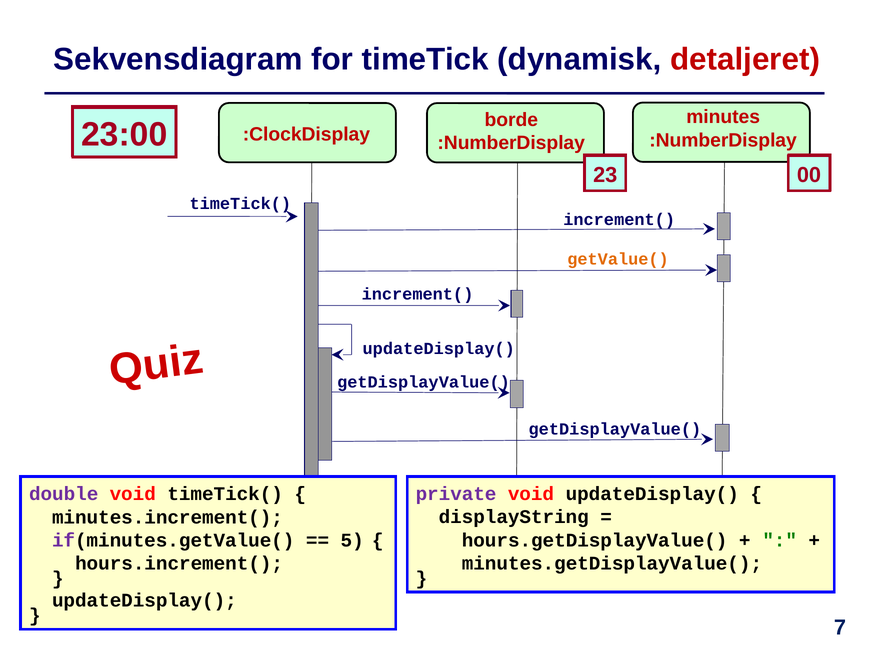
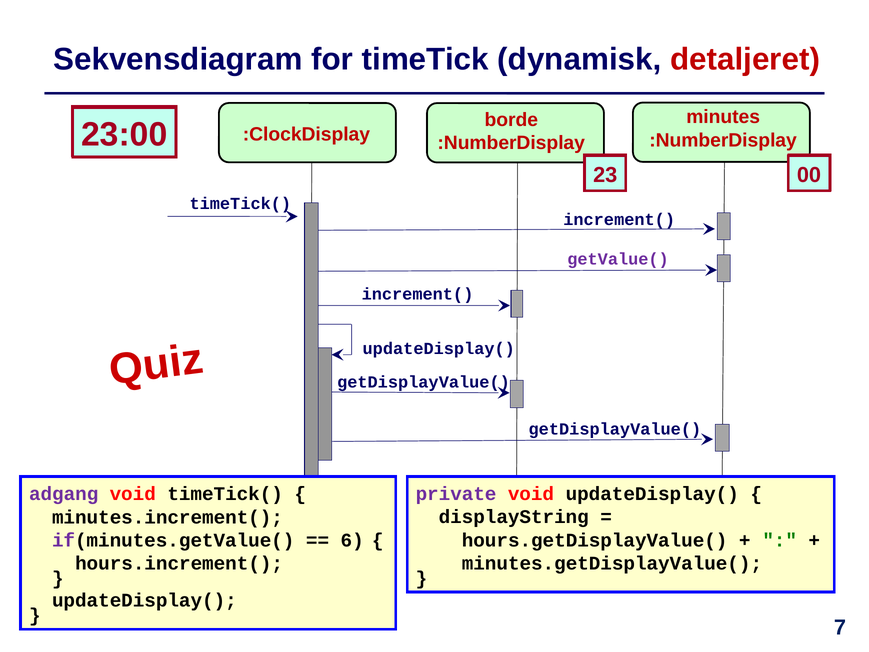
getValue( colour: orange -> purple
double: double -> adgang
5: 5 -> 6
